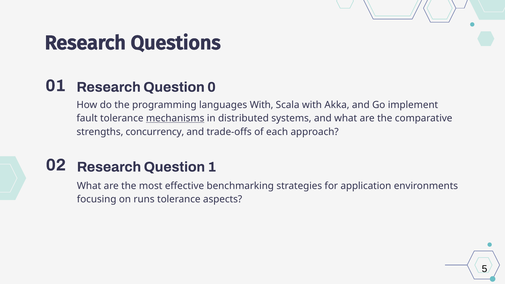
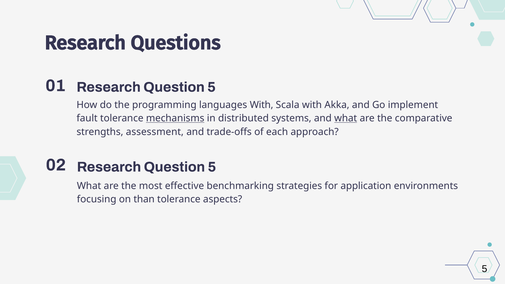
0 at (212, 87): 0 -> 5
what at (346, 118) underline: none -> present
concurrency: concurrency -> assessment
1 at (212, 167): 1 -> 5
runs: runs -> than
